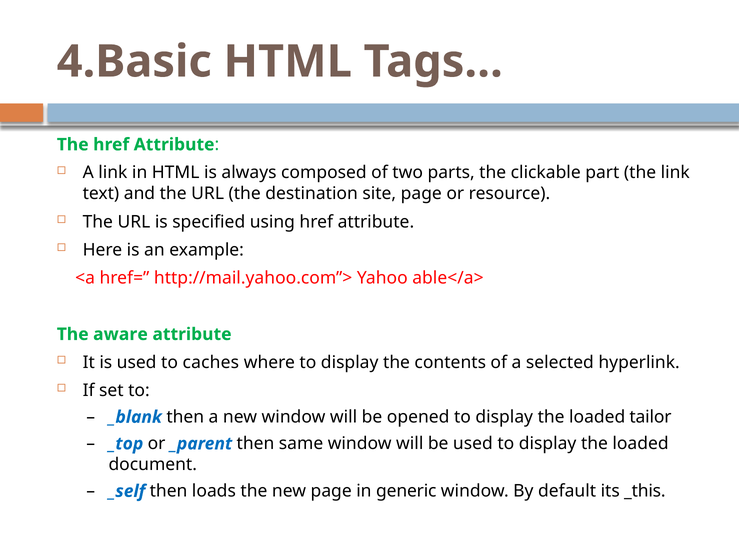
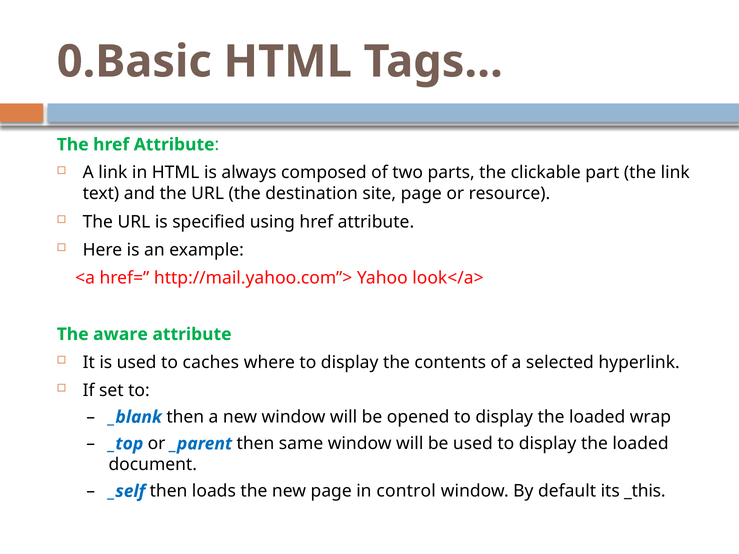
4.Basic: 4.Basic -> 0.Basic
able</a>: able</a> -> look</a>
tailor: tailor -> wrap
generic: generic -> control
